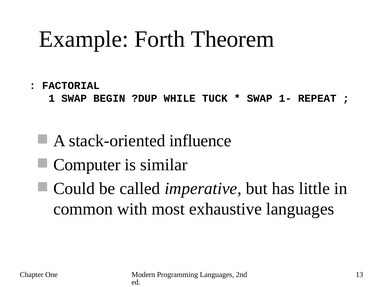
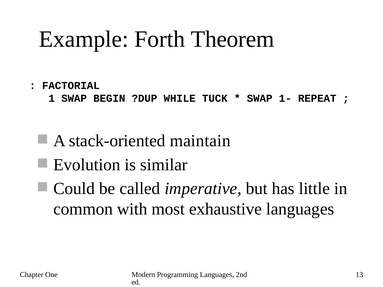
influence: influence -> maintain
Computer: Computer -> Evolution
